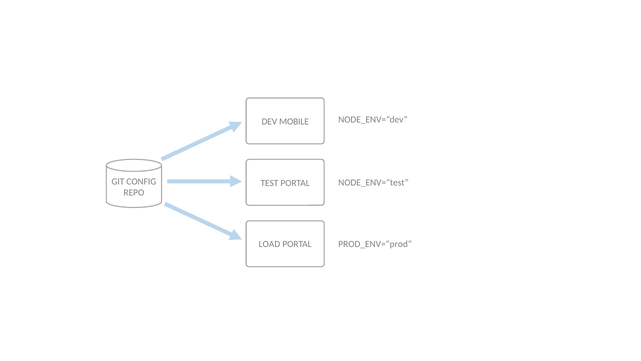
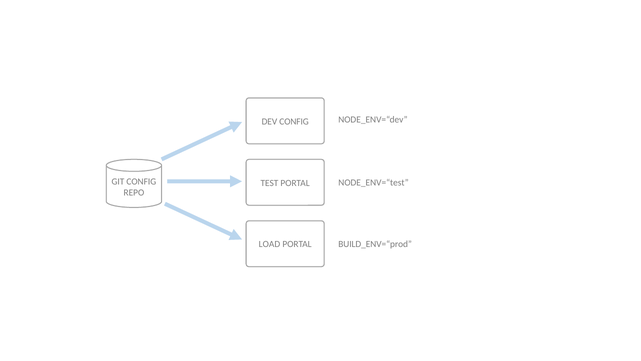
DEV MOBILE: MOBILE -> CONFIG
PROD_ENV=“prod: PROD_ENV=“prod -> BUILD_ENV=“prod
